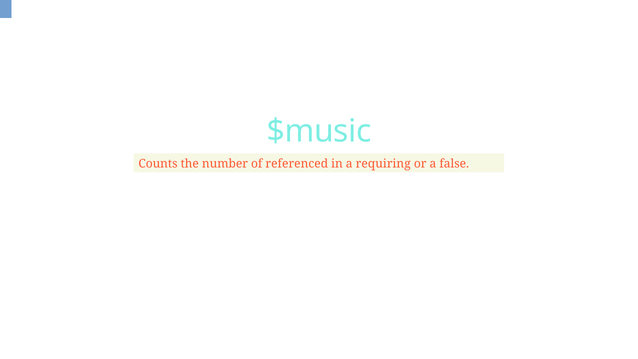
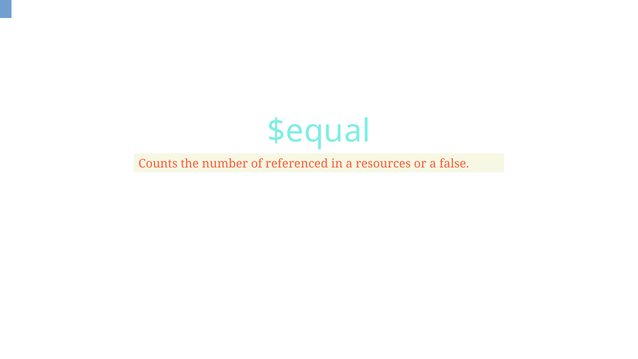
$music: $music -> $equal
requiring: requiring -> resources
